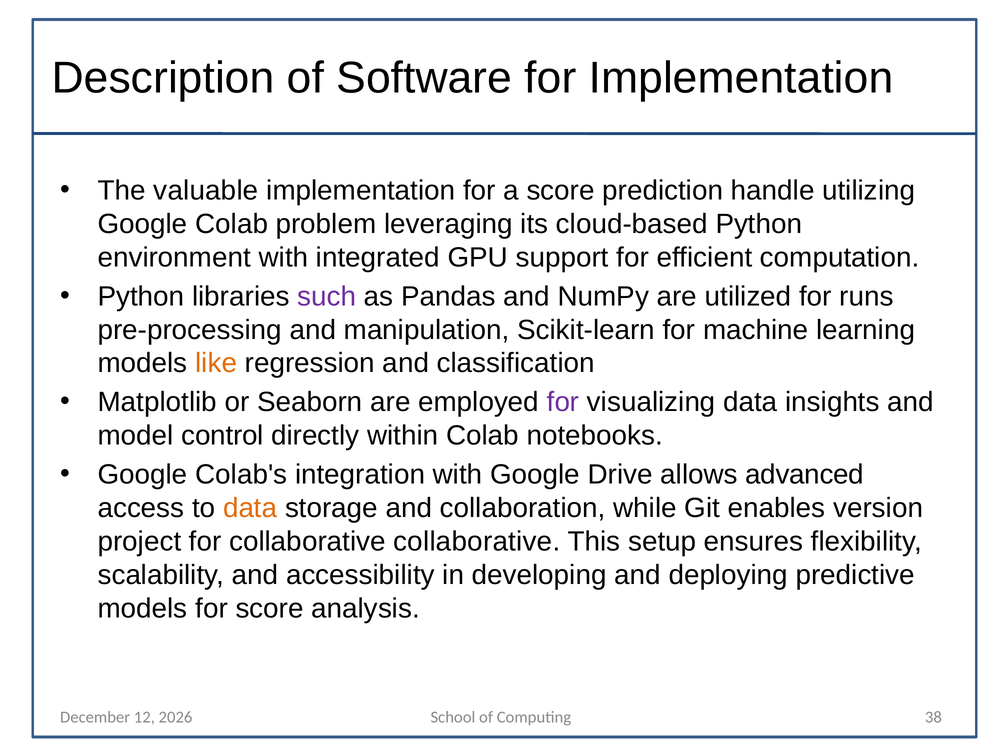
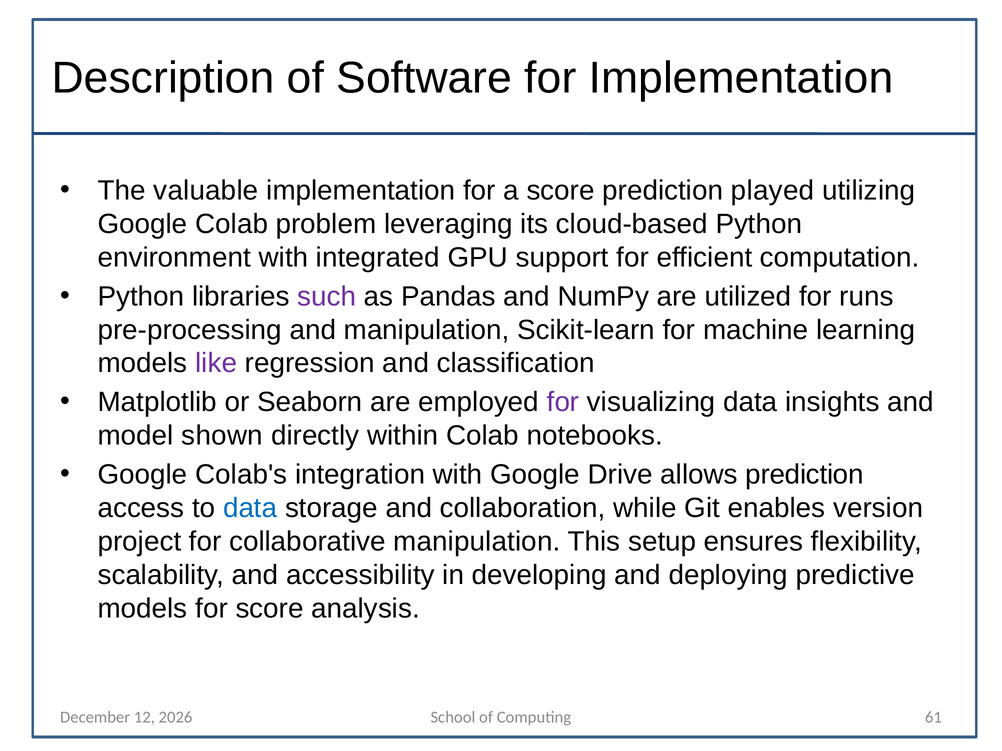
handle: handle -> played
like colour: orange -> purple
control: control -> shown
allows advanced: advanced -> prediction
data at (250, 508) colour: orange -> blue
collaborative collaborative: collaborative -> manipulation
38: 38 -> 61
